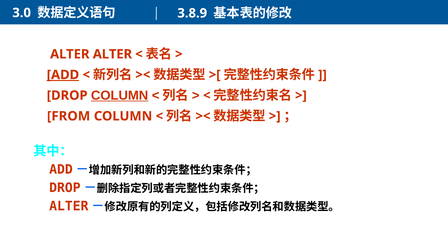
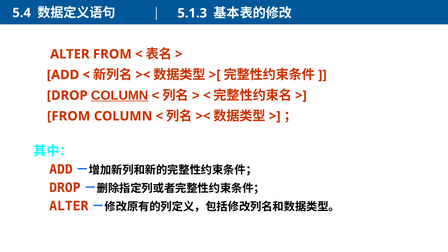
3.0: 3.0 -> 5.4
3.8.9: 3.8.9 -> 5.1.3
ALTER ALTER: ALTER -> FROM
ADD underline: present -> none
